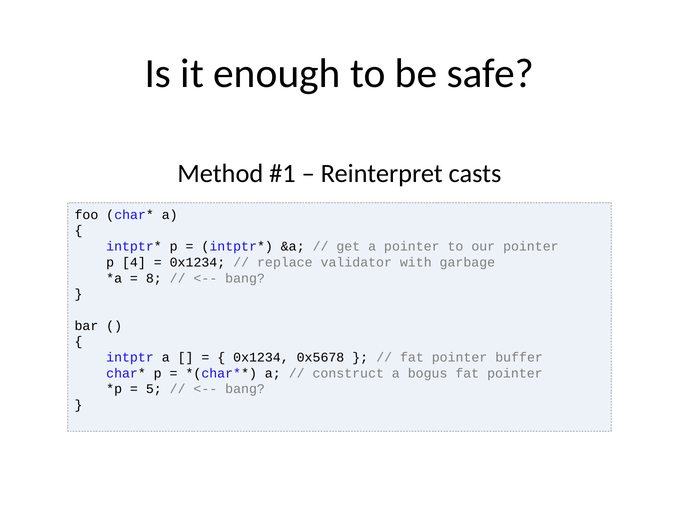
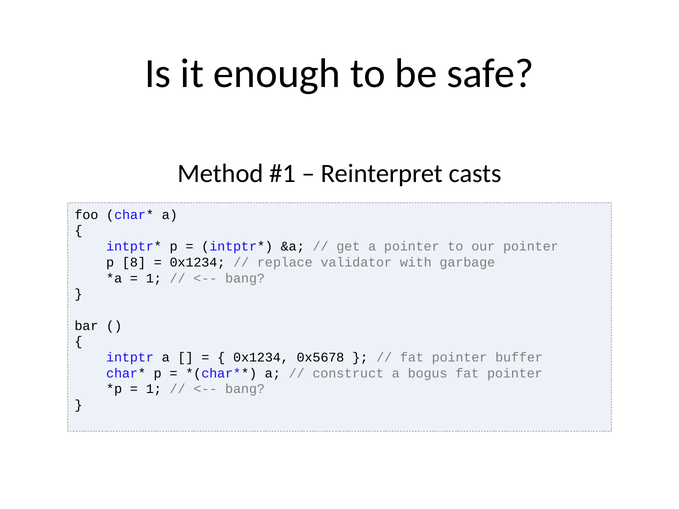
4: 4 -> 8
8 at (154, 278): 8 -> 1
5 at (154, 389): 5 -> 1
